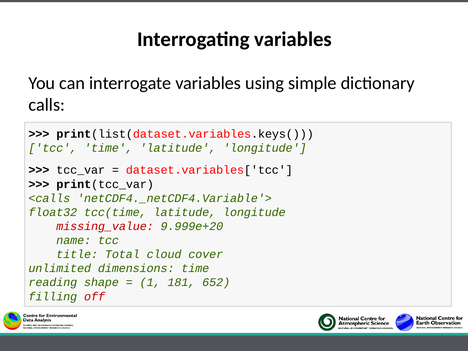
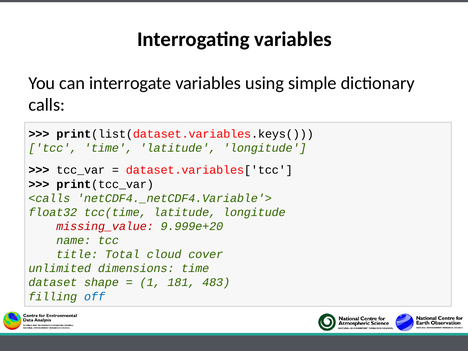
reading: reading -> dataset
652: 652 -> 483
off colour: red -> blue
